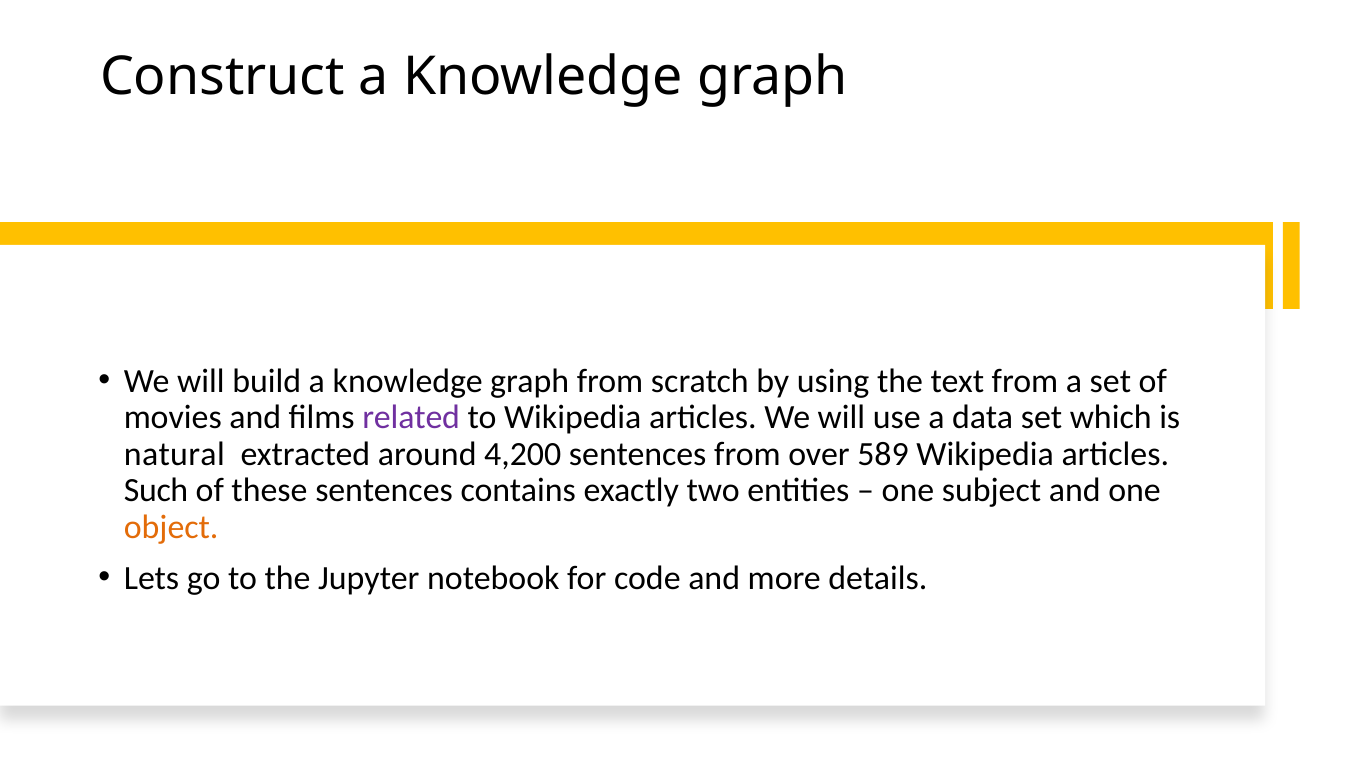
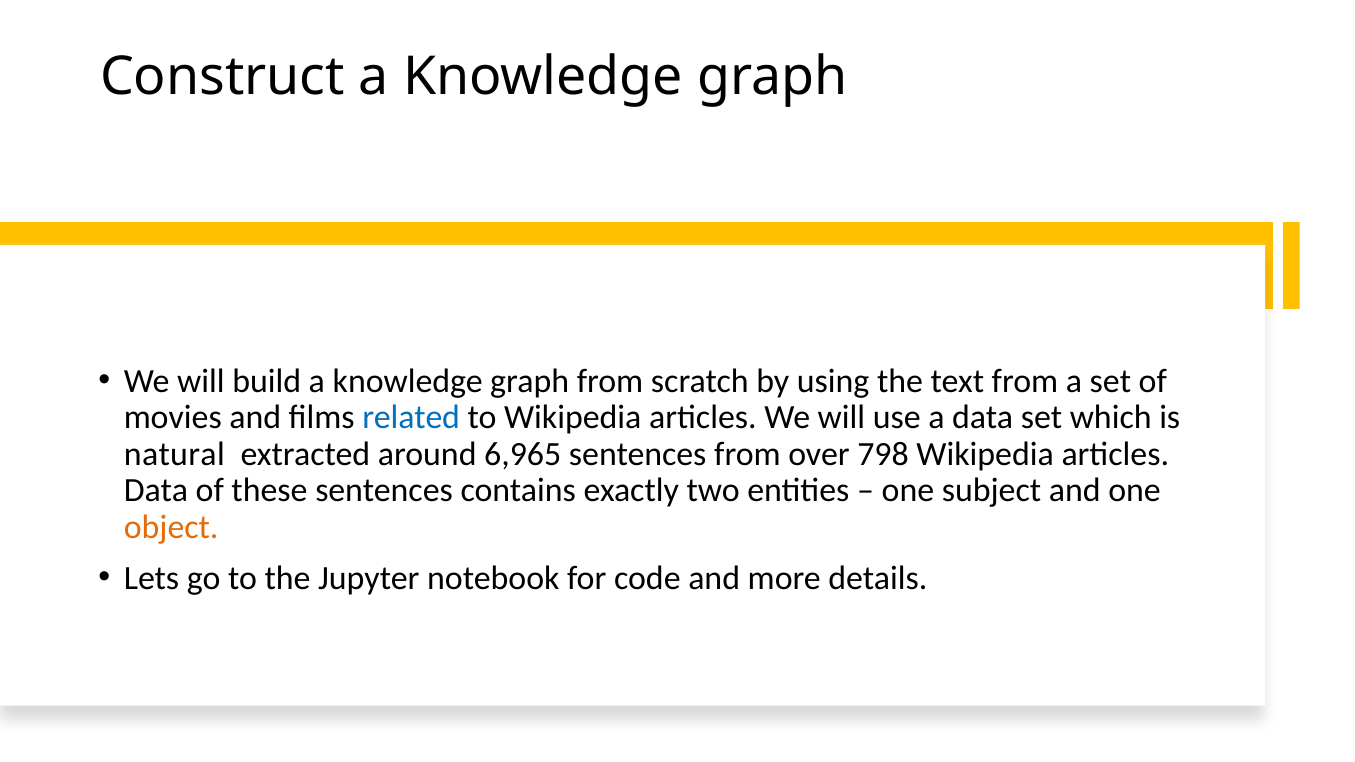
related colour: purple -> blue
4,200: 4,200 -> 6,965
589: 589 -> 798
Such at (156, 491): Such -> Data
